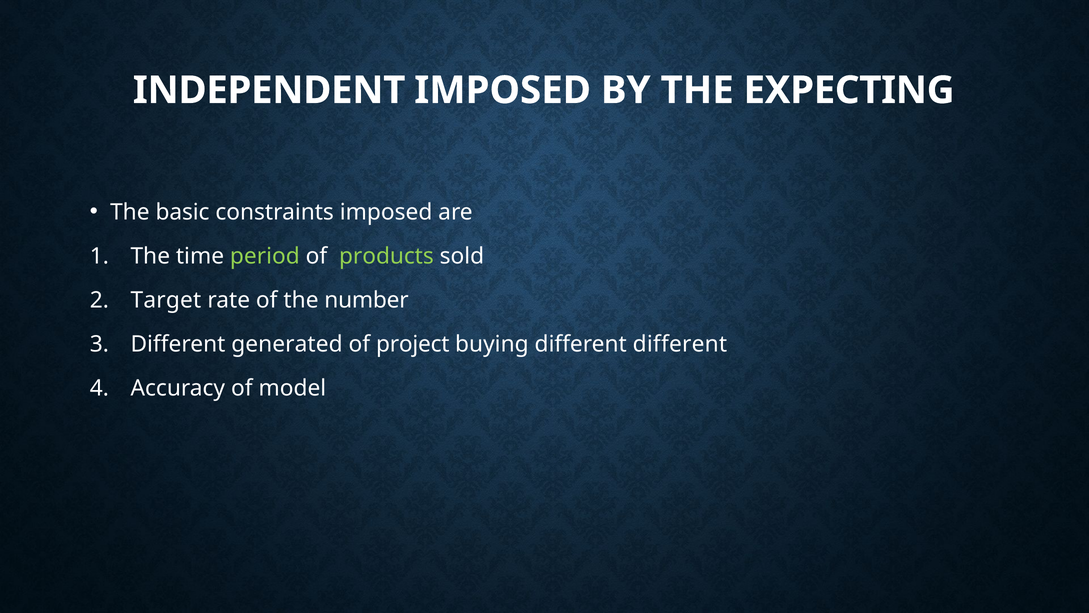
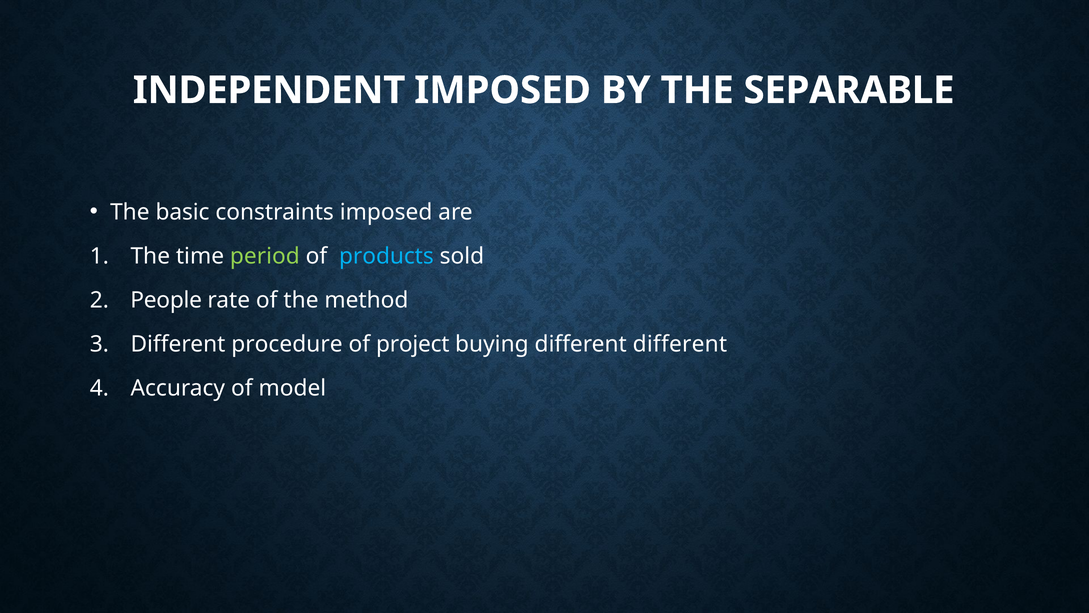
EXPECTING: EXPECTING -> SEPARABLE
products colour: light green -> light blue
Target: Target -> People
number: number -> method
generated: generated -> procedure
